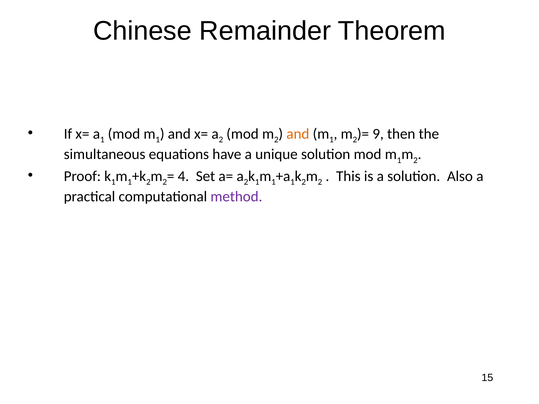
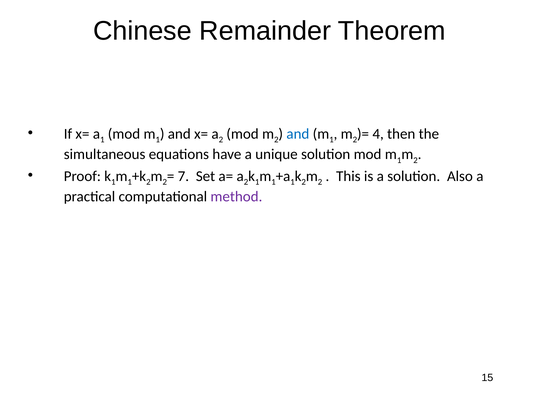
and at (298, 134) colour: orange -> blue
9: 9 -> 4
4: 4 -> 7
